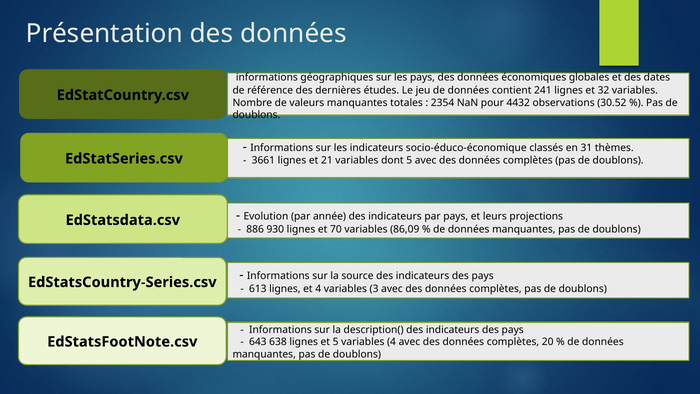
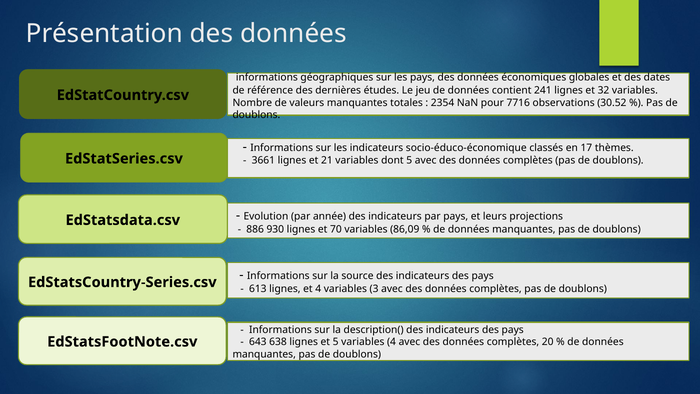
4432: 4432 -> 7716
31: 31 -> 17
